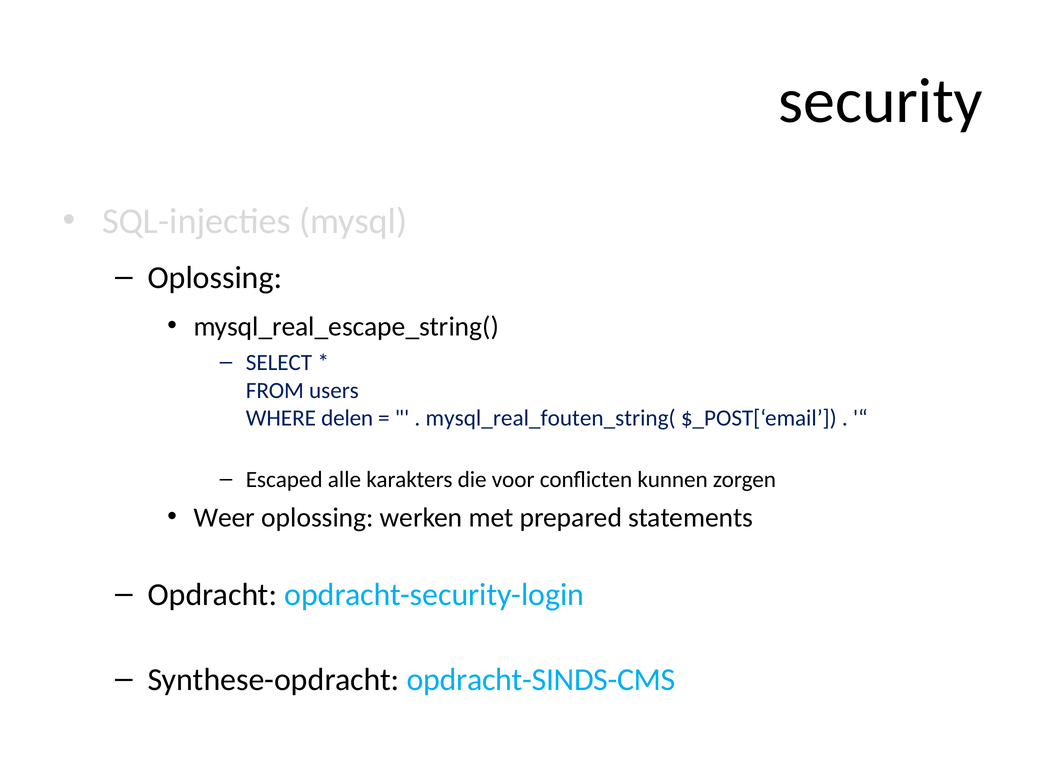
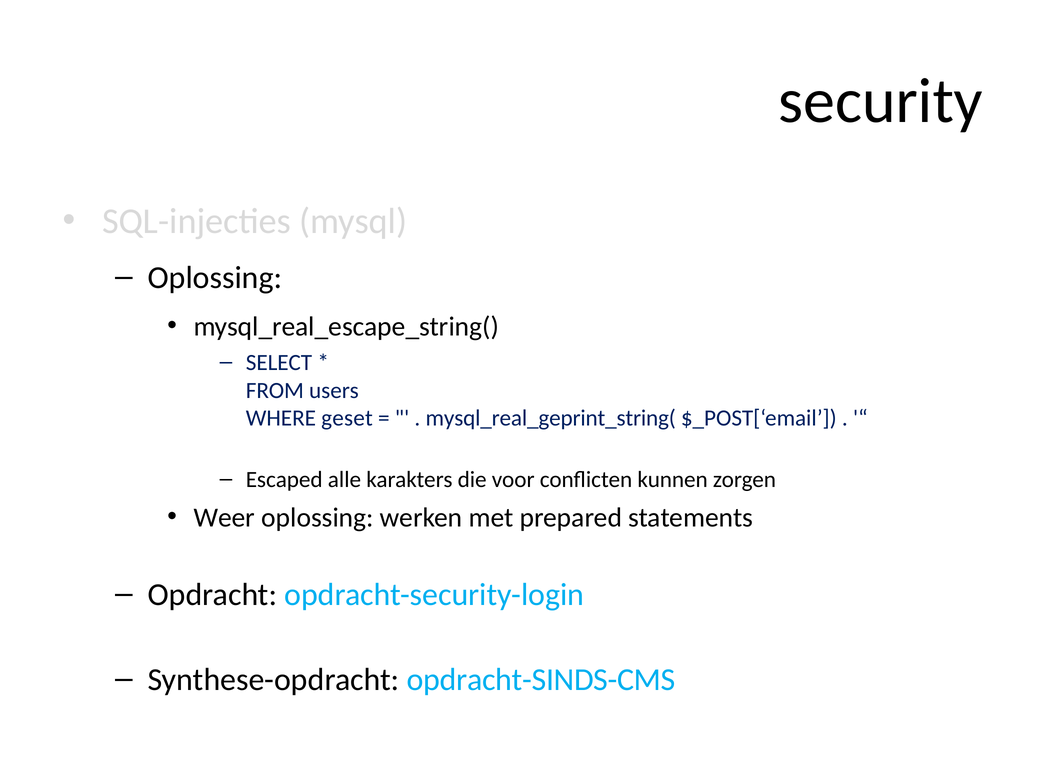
delen: delen -> geset
mysql_real_fouten_string(: mysql_real_fouten_string( -> mysql_real_geprint_string(
